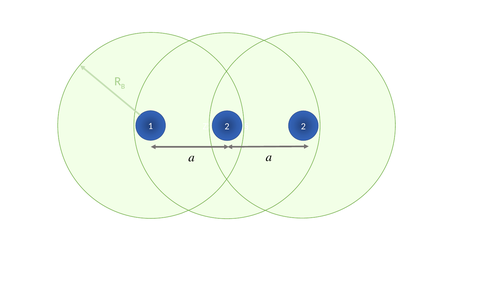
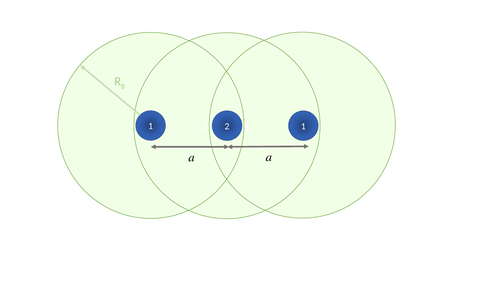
2 at (303, 126): 2 -> 1
